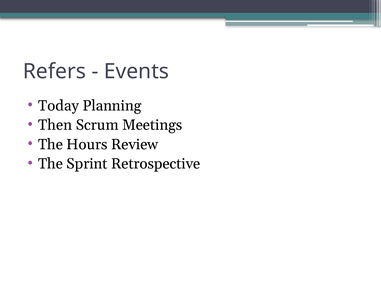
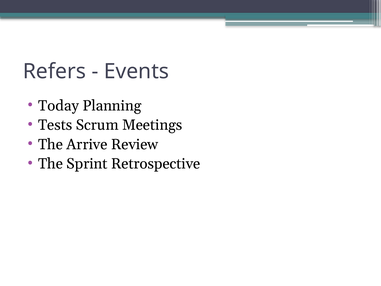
Then: Then -> Tests
Hours: Hours -> Arrive
